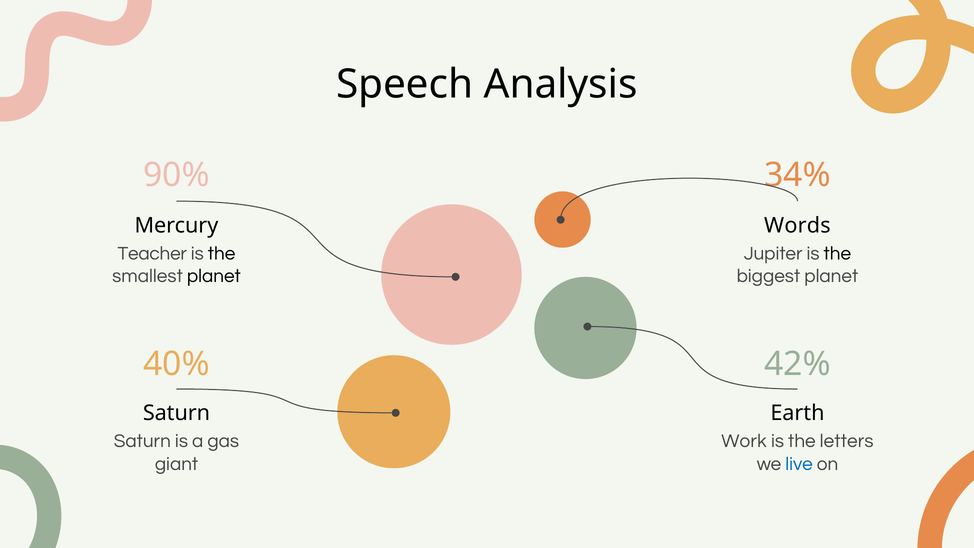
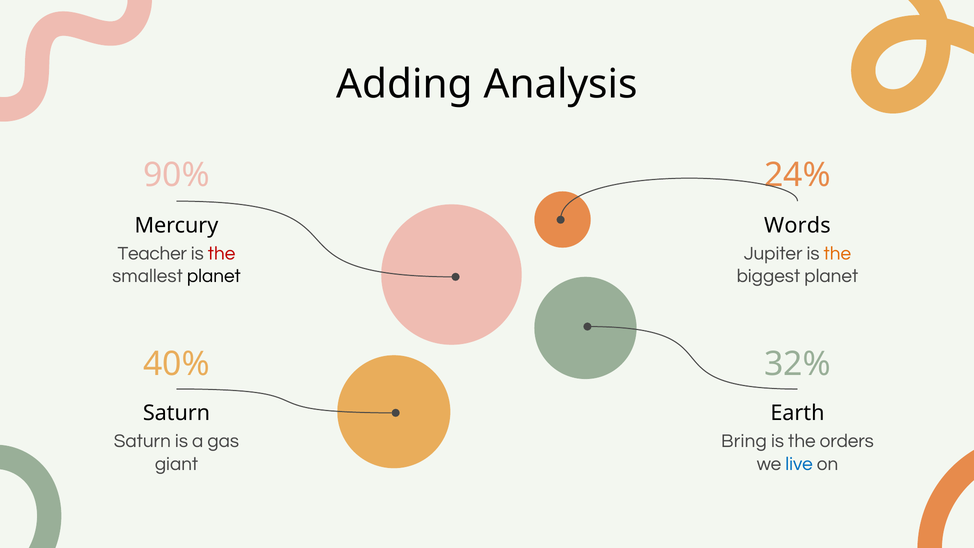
Speech: Speech -> Adding
34%: 34% -> 24%
the at (222, 253) colour: black -> red
the at (837, 253) colour: black -> orange
42%: 42% -> 32%
Work: Work -> Bring
letters: letters -> orders
